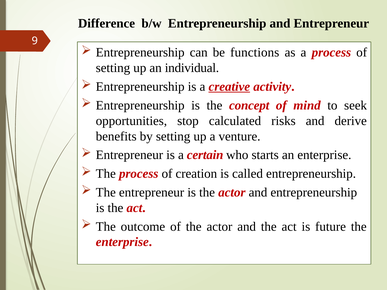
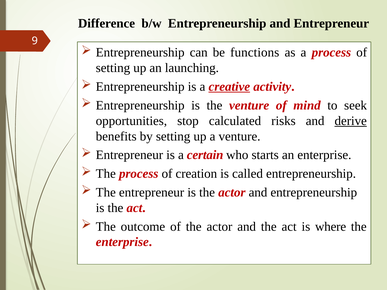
individual: individual -> launching
the concept: concept -> venture
derive underline: none -> present
future: future -> where
